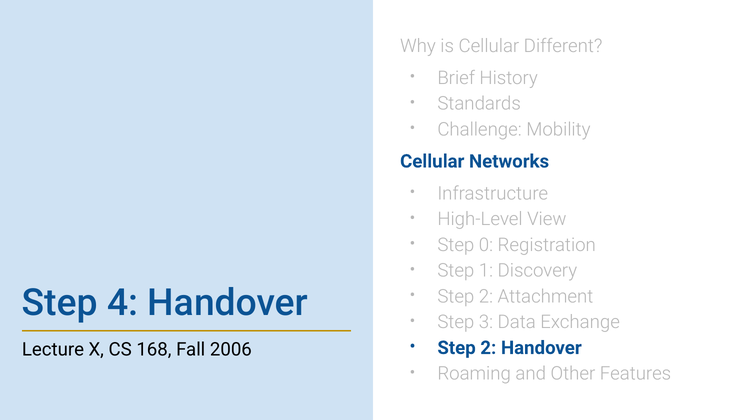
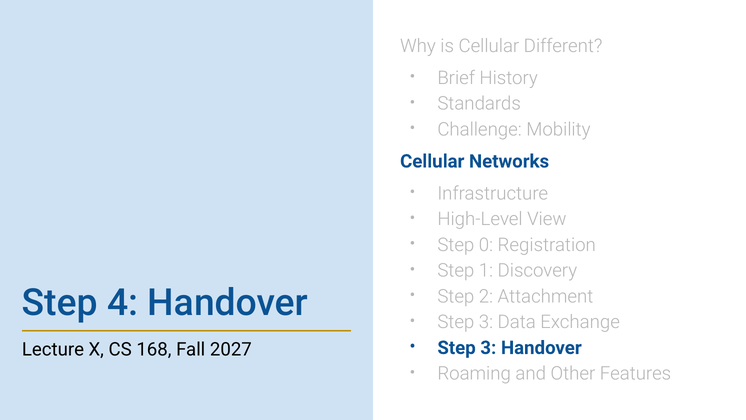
2 at (488, 348): 2 -> 3
2006: 2006 -> 2027
